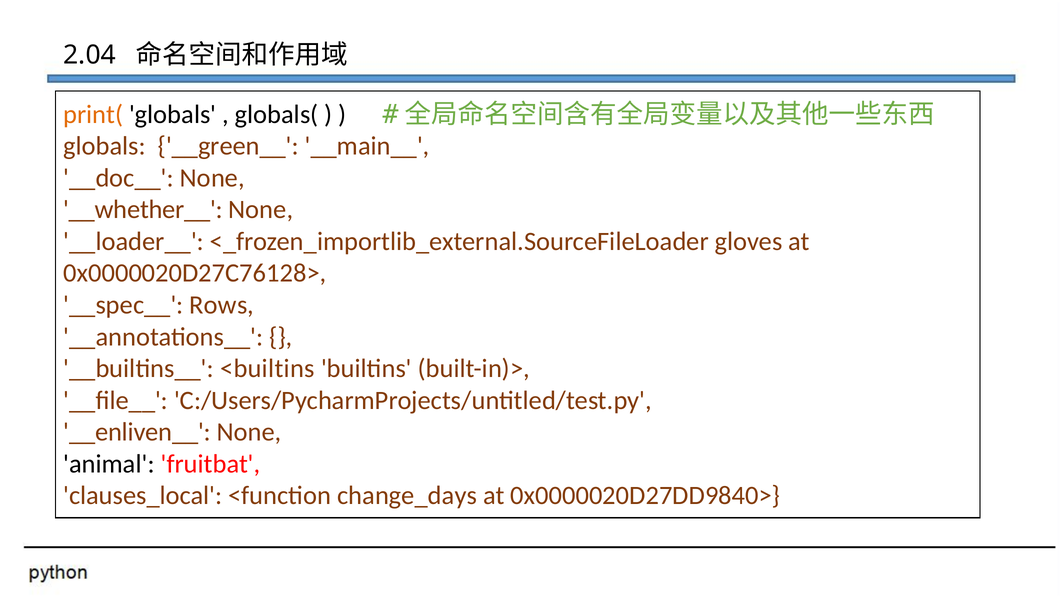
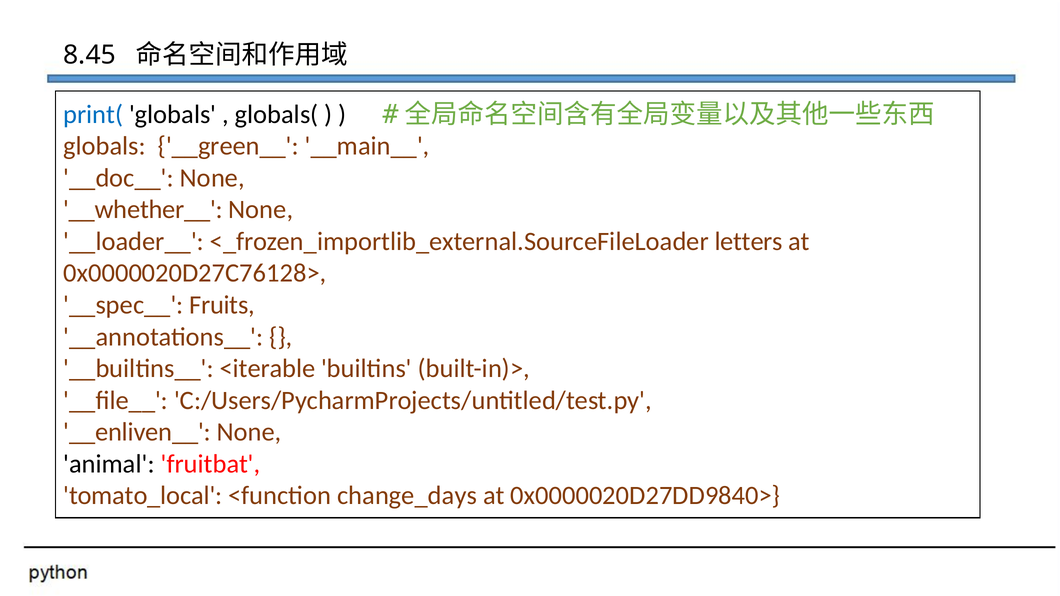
2.04: 2.04 -> 8.45
print( colour: orange -> blue
gloves: gloves -> letters
Rows: Rows -> Fruits
<builtins: <builtins -> <iterable
clauses_local: clauses_local -> tomato_local
